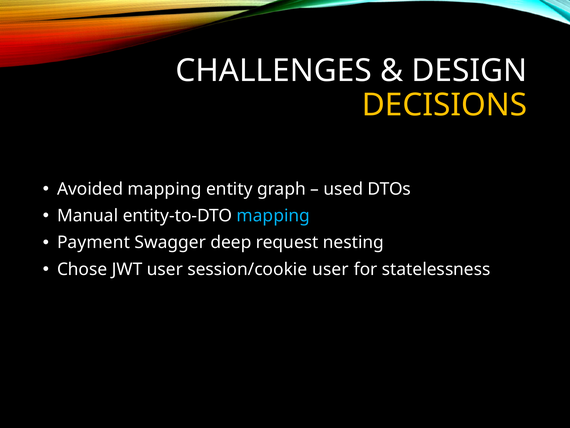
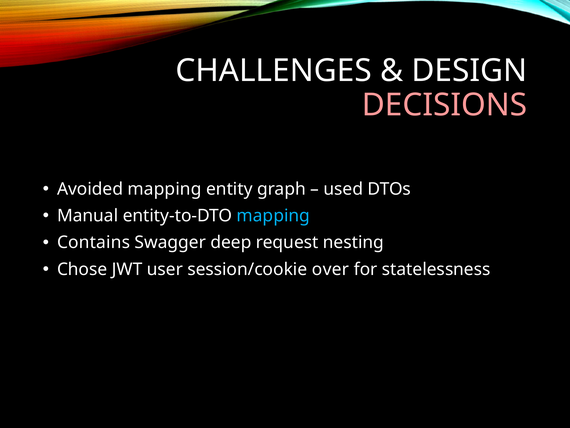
DECISIONS colour: yellow -> pink
Payment: Payment -> Contains
session/cookie user: user -> over
